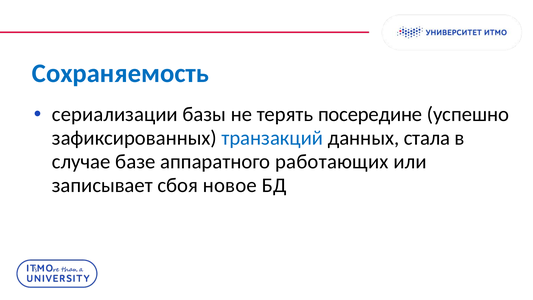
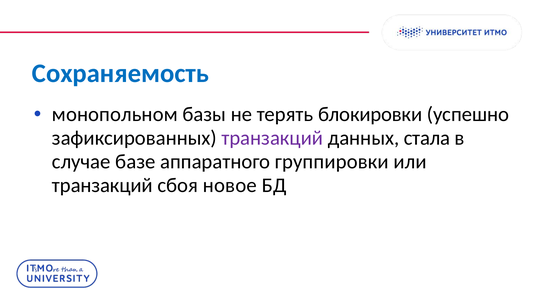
сериализации: сериализации -> монопольном
посередине: посередине -> блокировки
транзакций at (272, 138) colour: blue -> purple
работающих: работающих -> группировки
записывает at (102, 185): записывает -> транзакций
